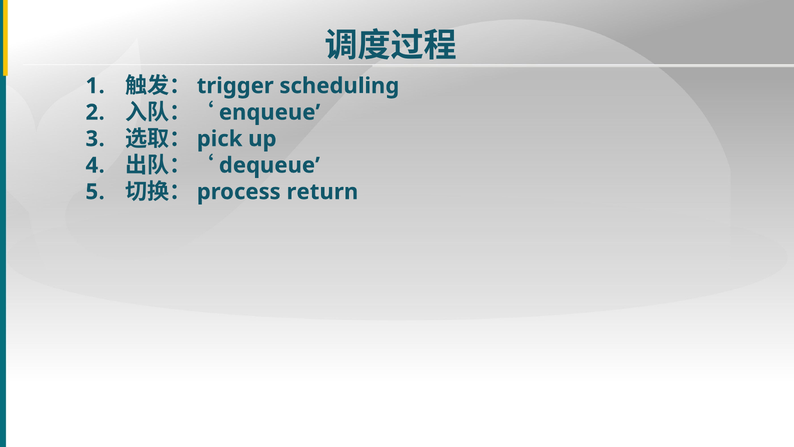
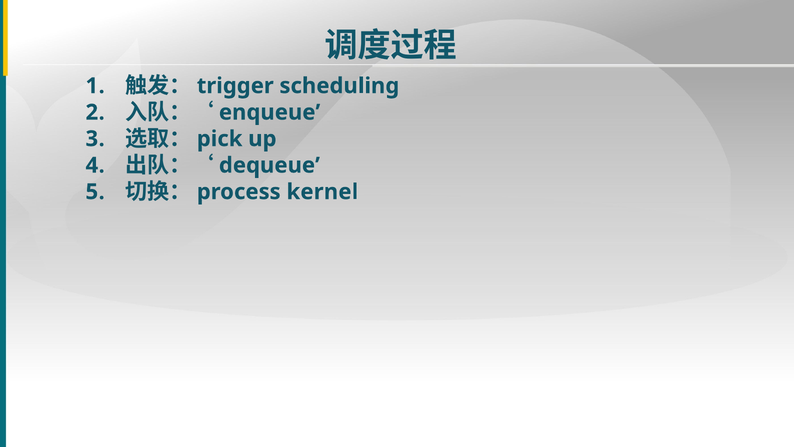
return: return -> kernel
